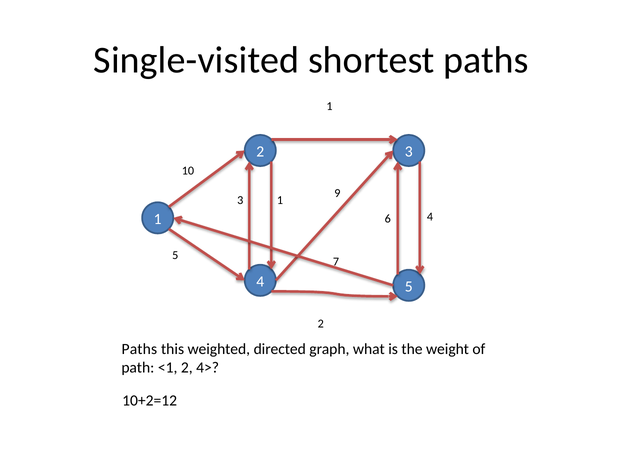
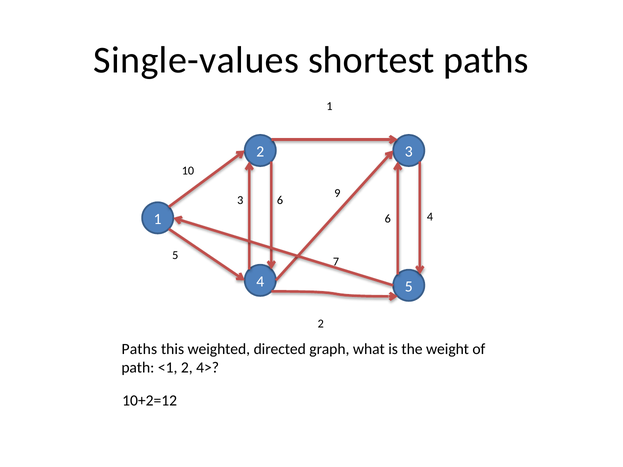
Single-visited: Single-visited -> Single-values
3 1: 1 -> 6
